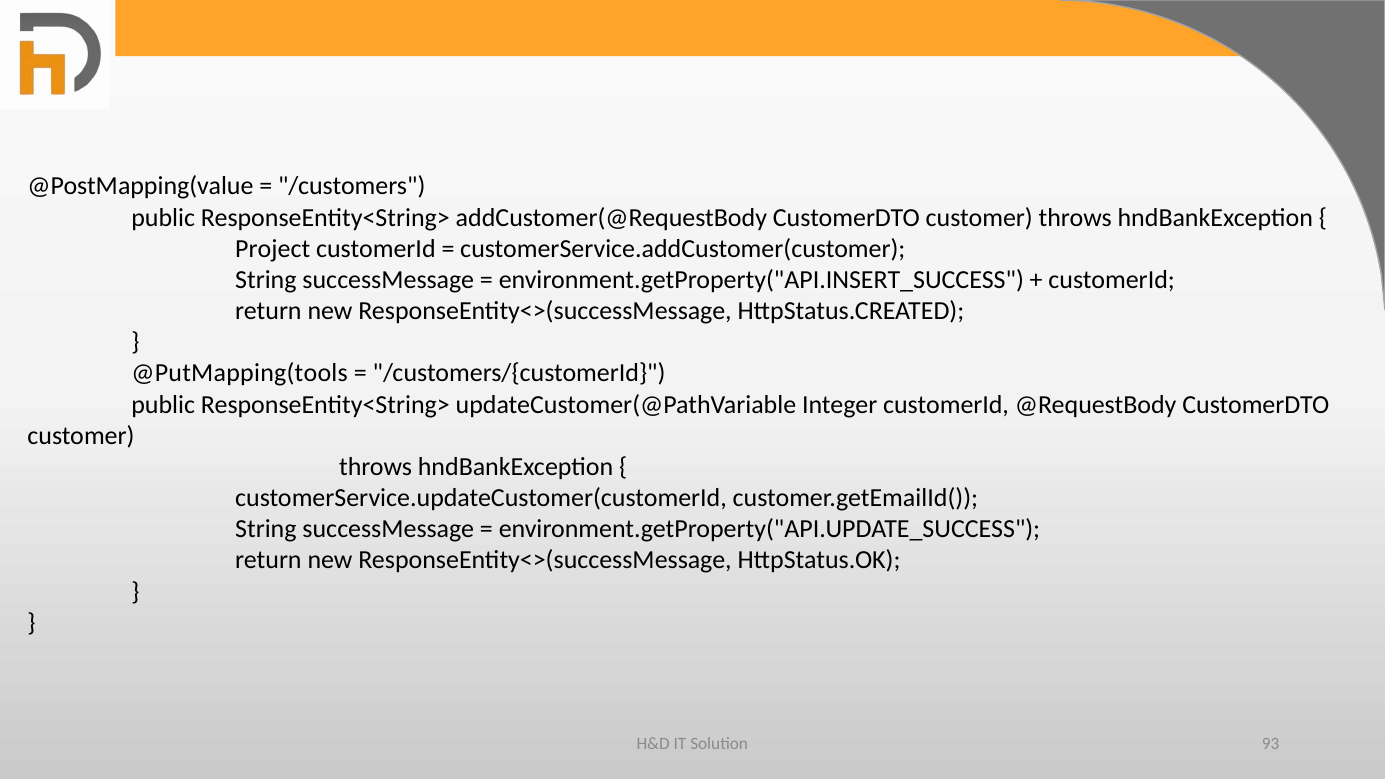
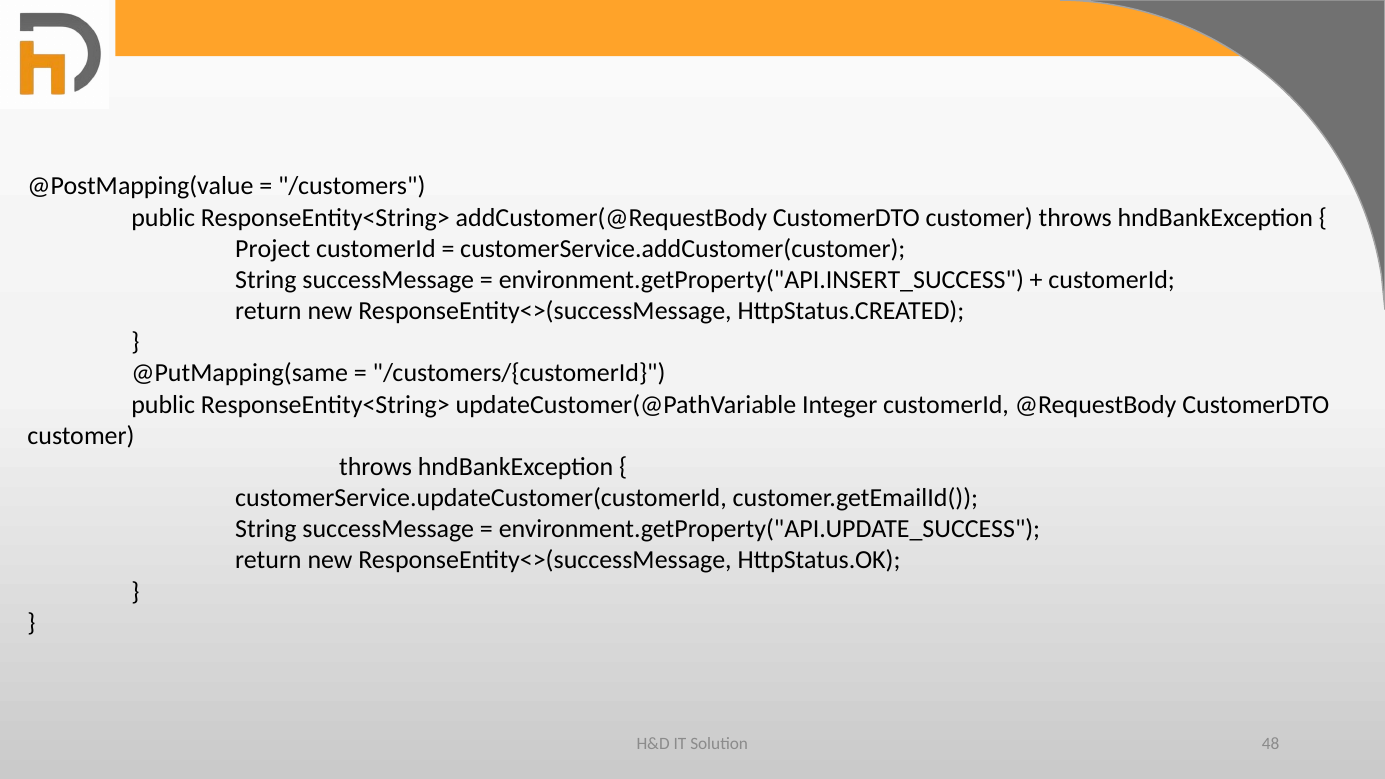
@PutMapping(tools: @PutMapping(tools -> @PutMapping(same
93: 93 -> 48
